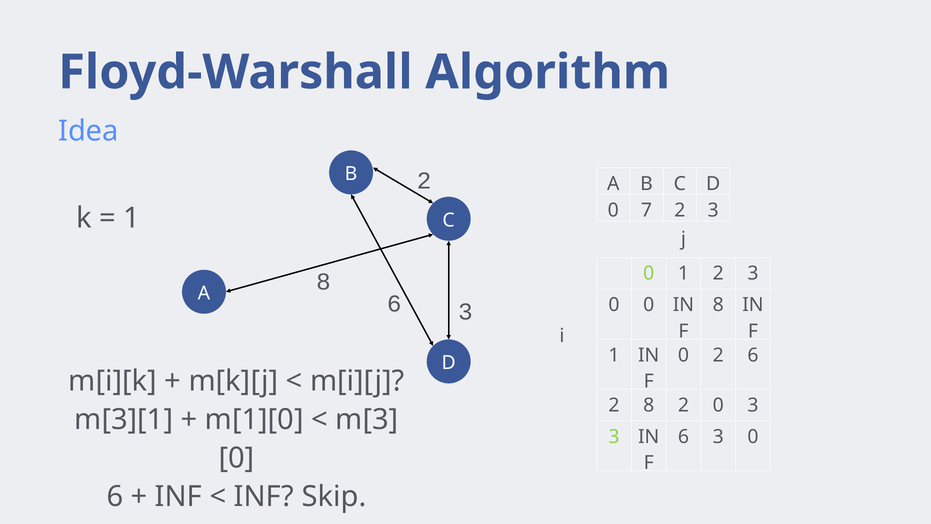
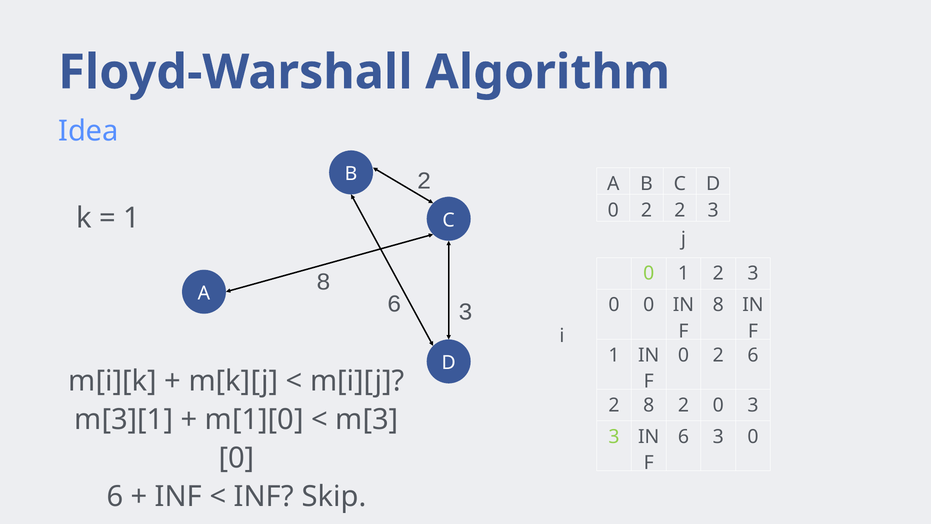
7 at (647, 210): 7 -> 2
